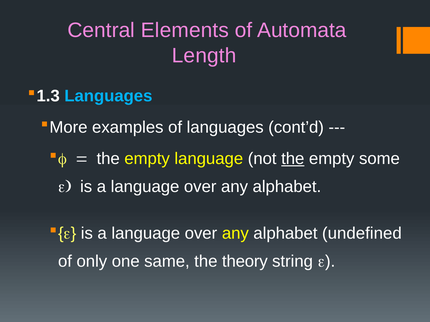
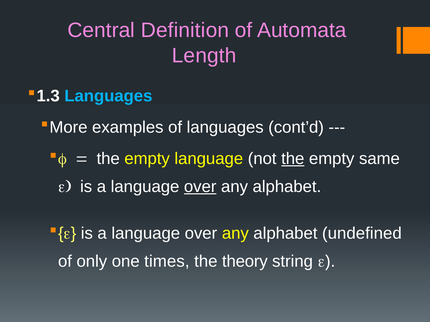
Elements: Elements -> Definition
some: some -> same
over at (200, 187) underline: none -> present
same: same -> times
